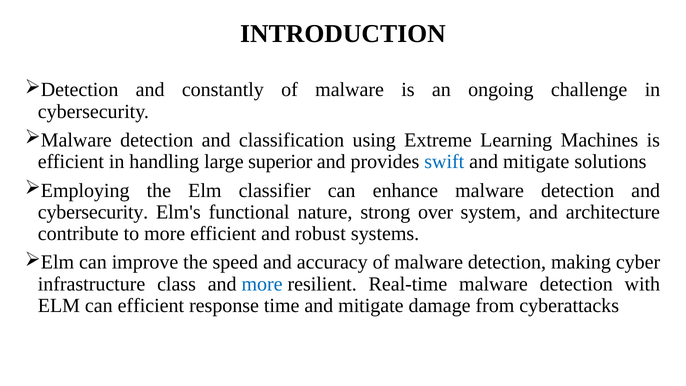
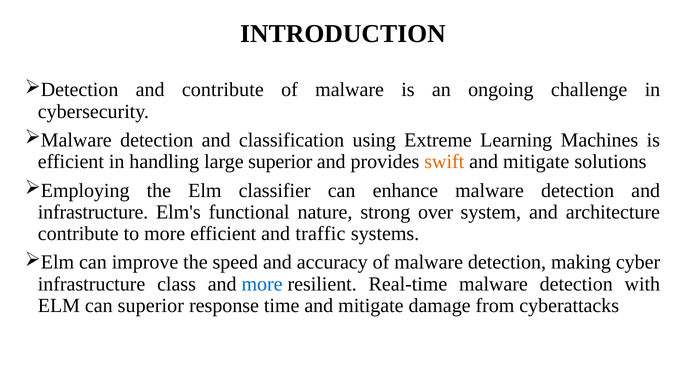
and constantly: constantly -> contribute
swift colour: blue -> orange
cybersecurity at (93, 212): cybersecurity -> infrastructure
robust: robust -> traffic
can efficient: efficient -> superior
